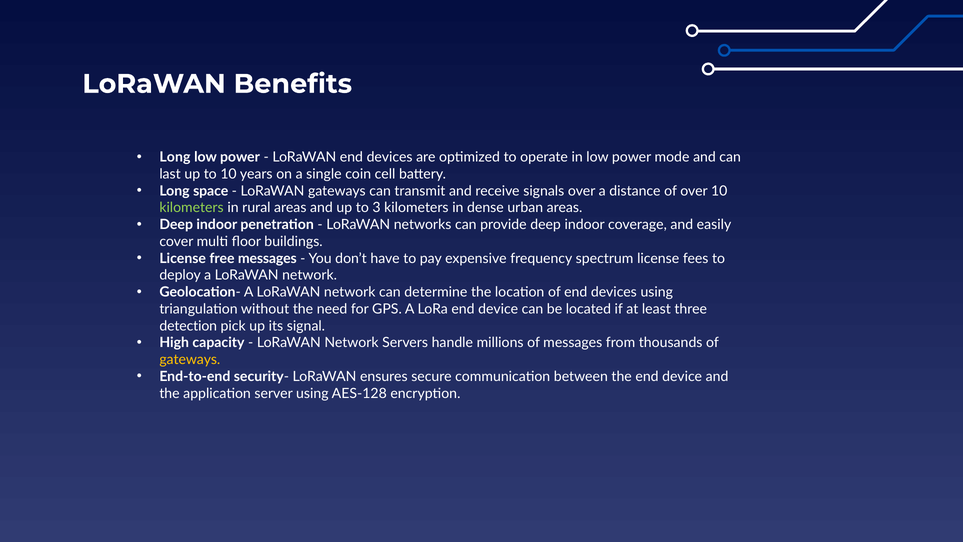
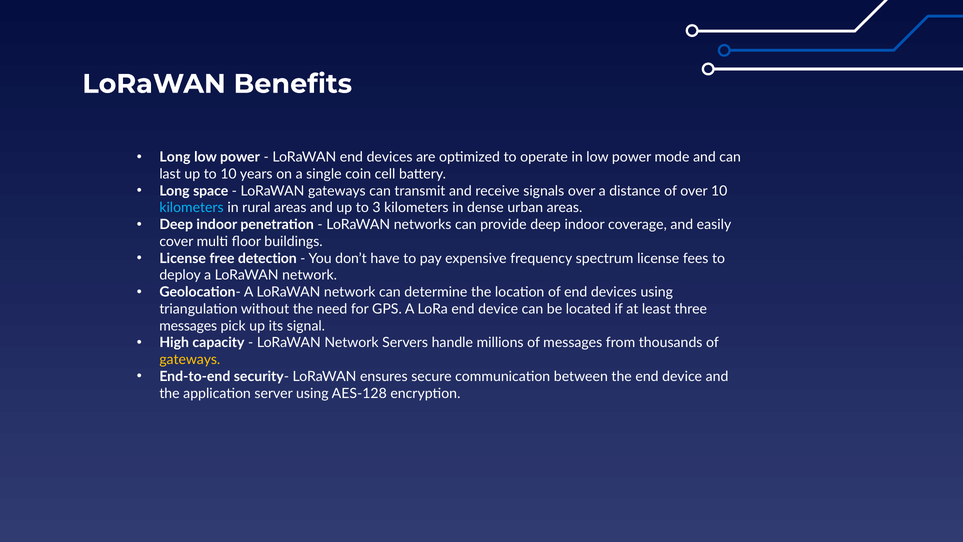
kilometers at (192, 208) colour: light green -> light blue
free messages: messages -> detection
detection at (188, 326): detection -> messages
